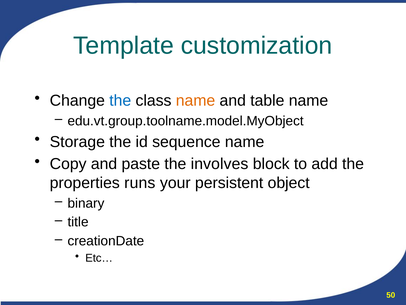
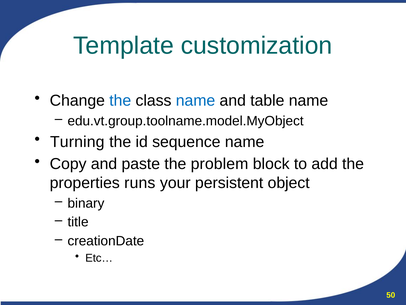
name at (196, 101) colour: orange -> blue
Storage: Storage -> Turning
involves: involves -> problem
